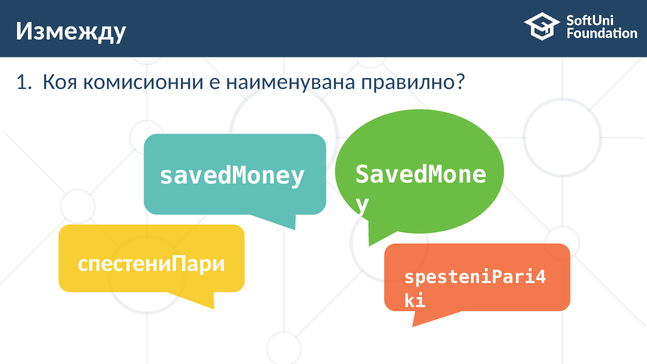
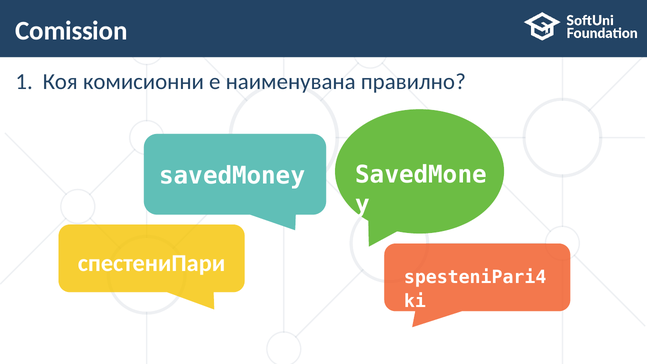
Измежду: Измежду -> Comission
